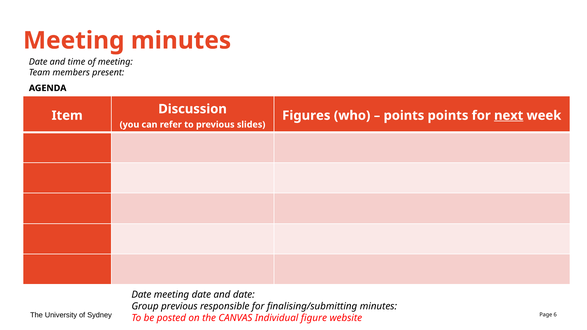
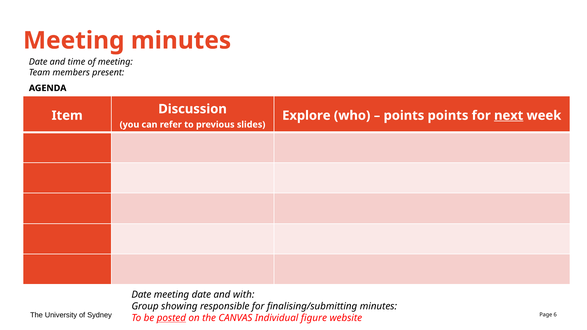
Figures: Figures -> Explore
and date: date -> with
Group previous: previous -> showing
posted underline: none -> present
